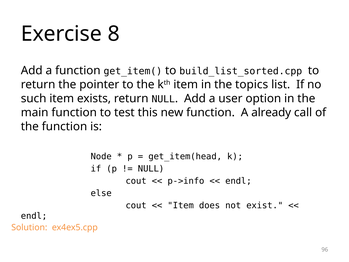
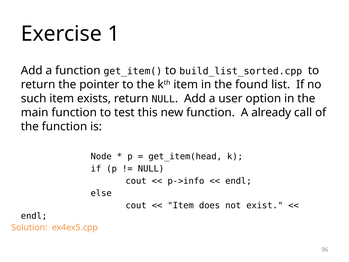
8: 8 -> 1
topics: topics -> found
